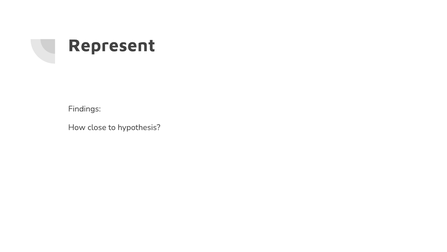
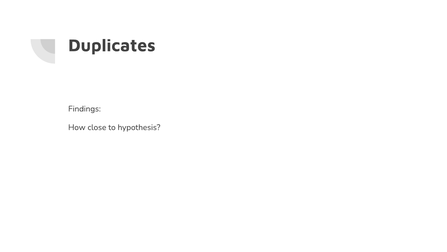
Represent: Represent -> Duplicates
